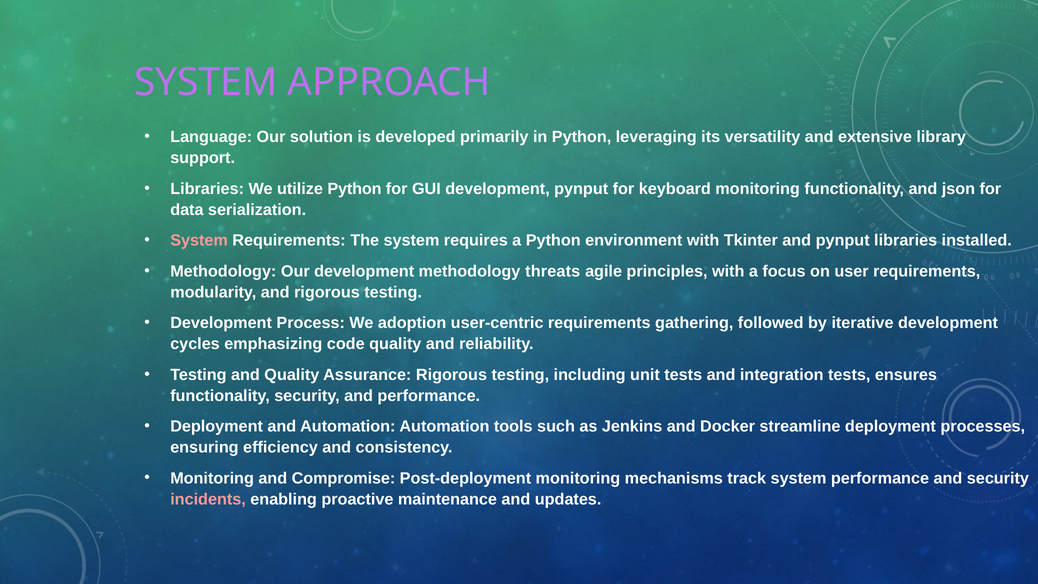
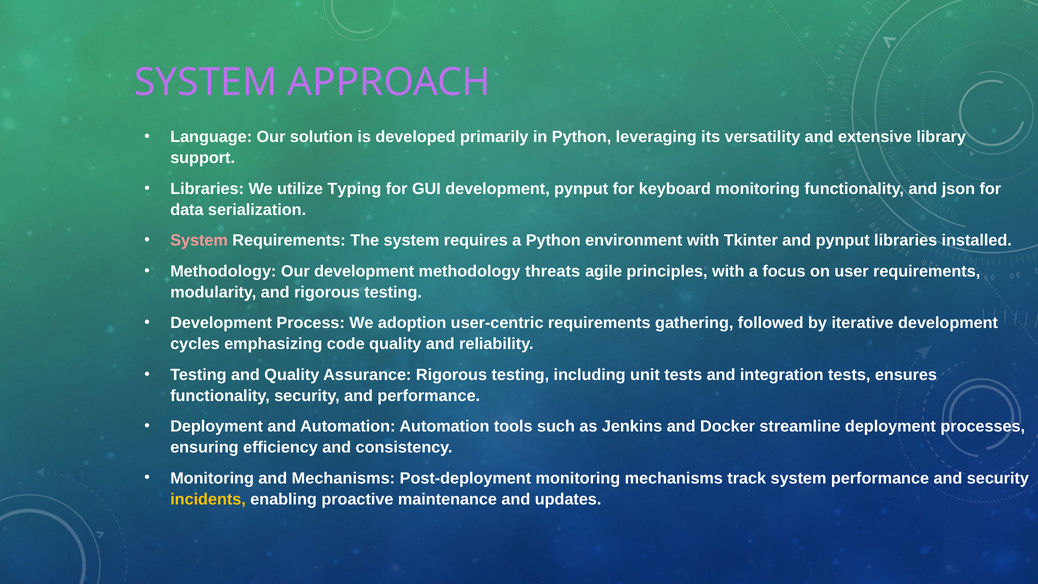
utilize Python: Python -> Typing
and Compromise: Compromise -> Mechanisms
incidents colour: pink -> yellow
